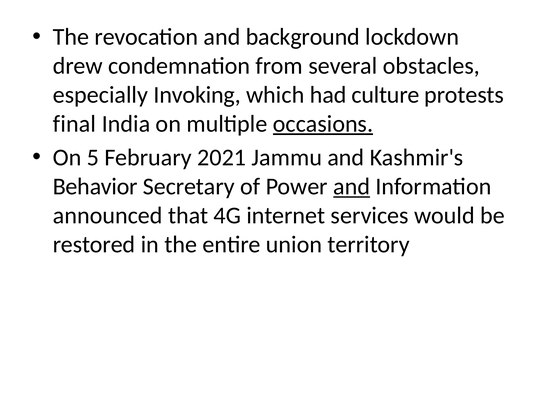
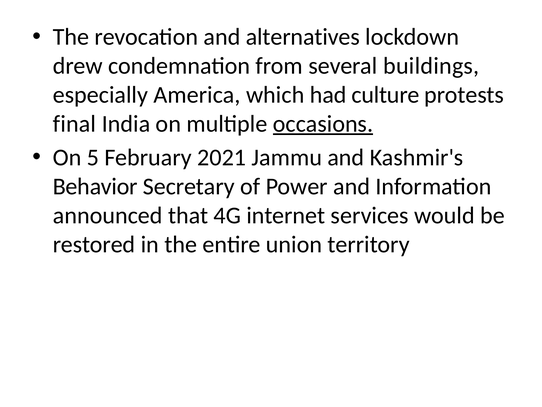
background: background -> alternatives
obstacles: obstacles -> buildings
Invoking: Invoking -> America
and at (352, 186) underline: present -> none
